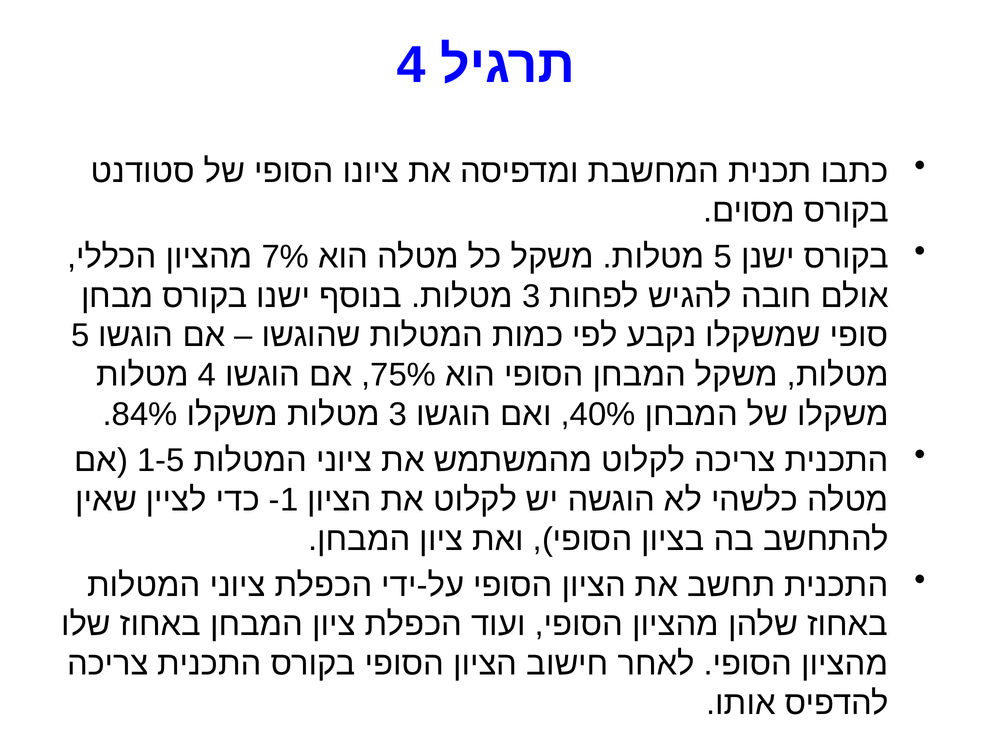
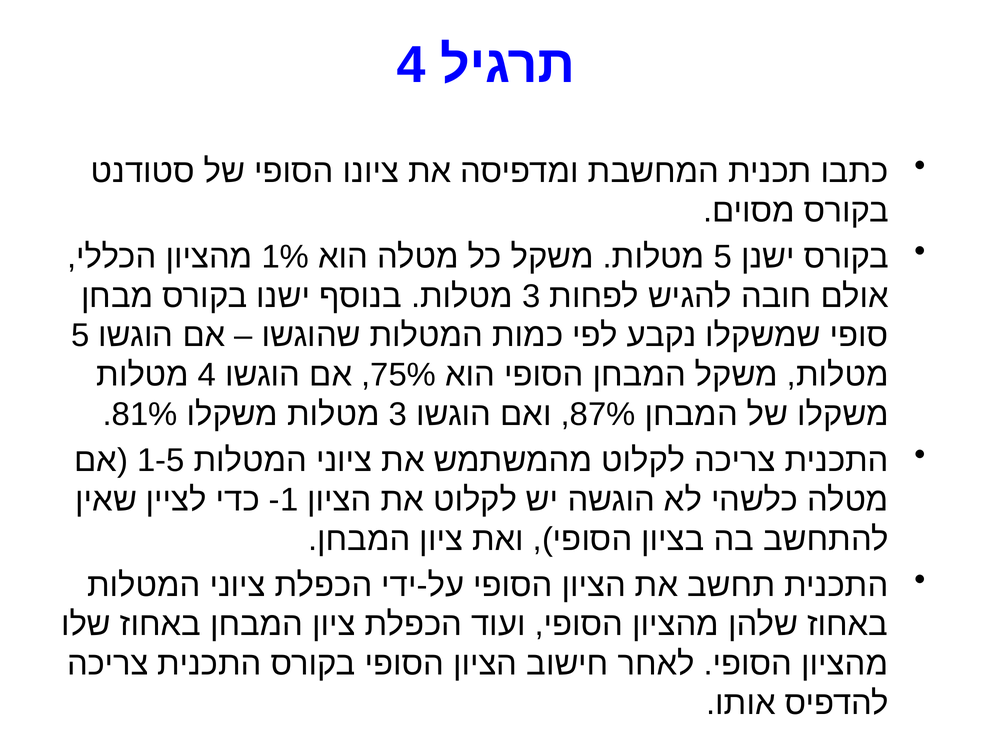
7%: 7% -> 1%
84%: 84% -> 81%
40%: 40% -> 87%
